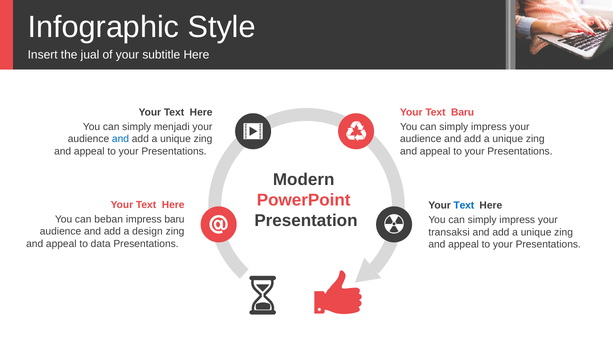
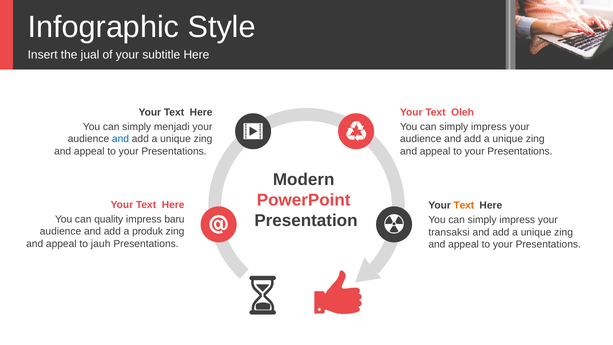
Text Baru: Baru -> Oleh
Text at (464, 206) colour: blue -> orange
beban: beban -> quality
design: design -> produk
data: data -> jauh
